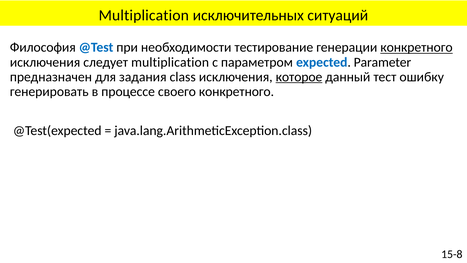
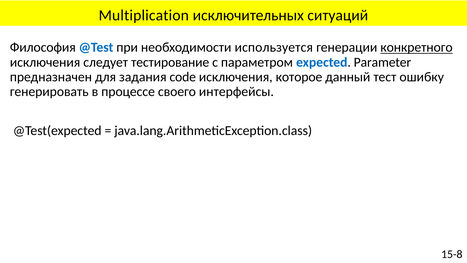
тестирование: тестирование -> используется
следует multiplication: multiplication -> тестирование
class: class -> code
которое underline: present -> none
своего конкретного: конкретного -> интерфейсы
